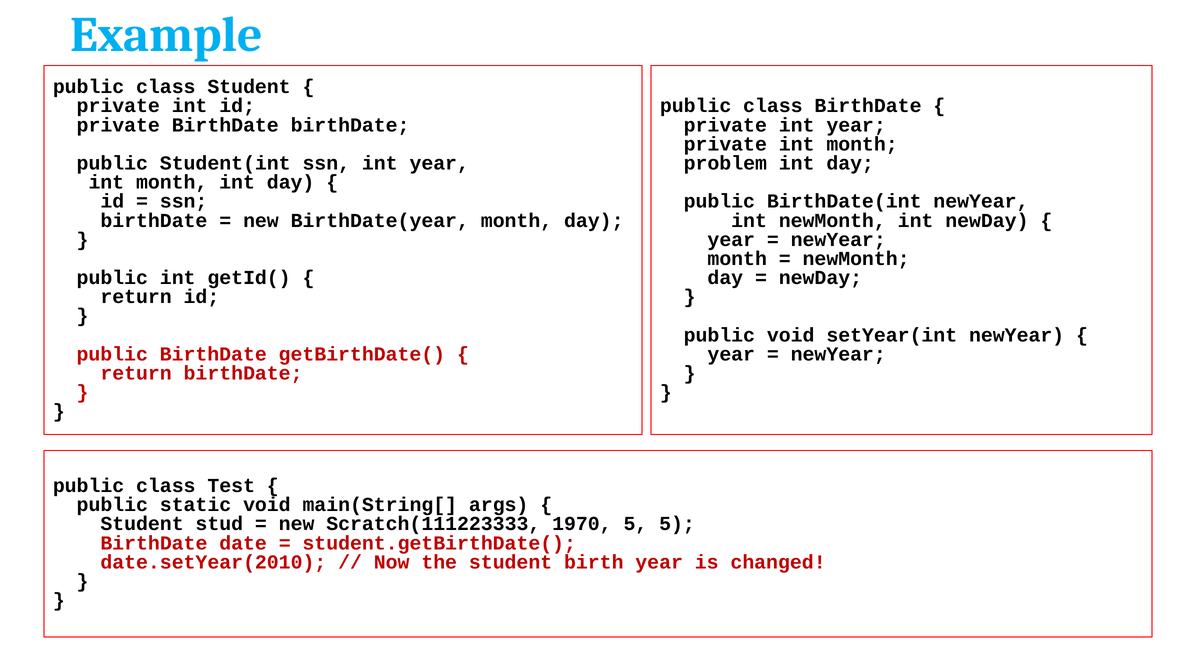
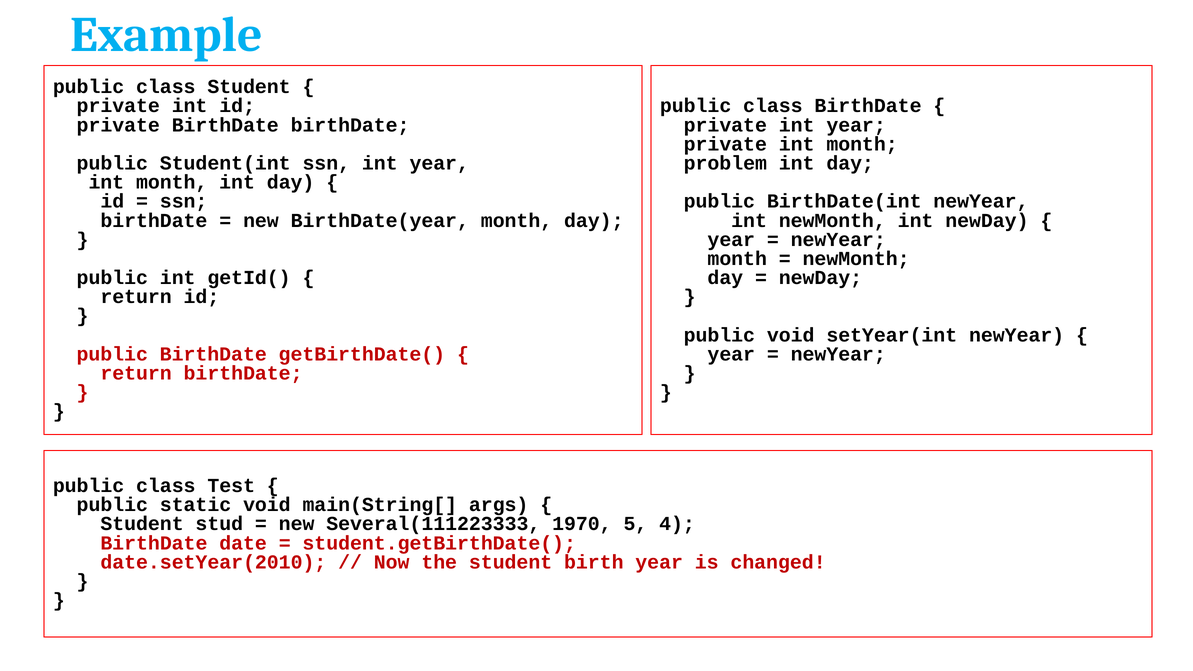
Scratch(111223333: Scratch(111223333 -> Several(111223333
5 5: 5 -> 4
